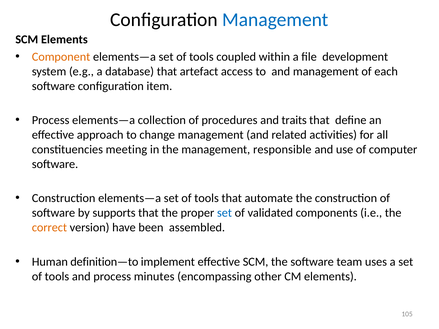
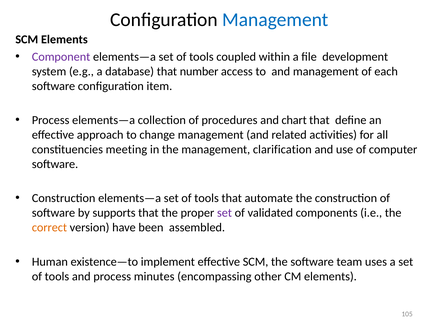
Component colour: orange -> purple
artefact: artefact -> number
traits: traits -> chart
responsible: responsible -> clarification
set at (224, 213) colour: blue -> purple
definition—to: definition—to -> existence—to
